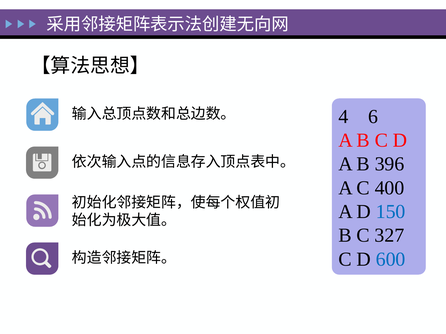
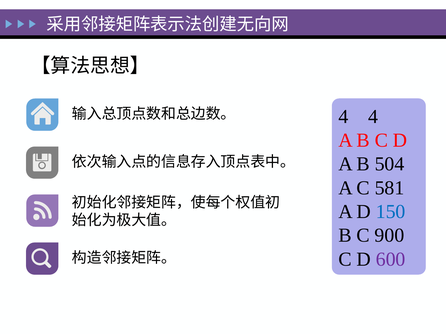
4 6: 6 -> 4
396: 396 -> 504
400: 400 -> 581
327: 327 -> 900
600 colour: blue -> purple
